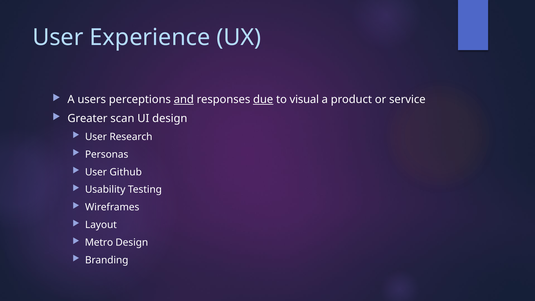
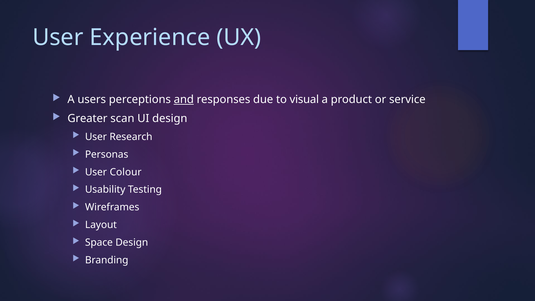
due underline: present -> none
Github: Github -> Colour
Metro: Metro -> Space
